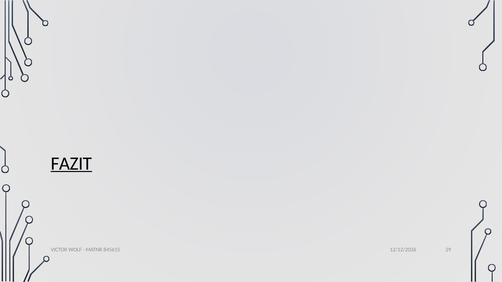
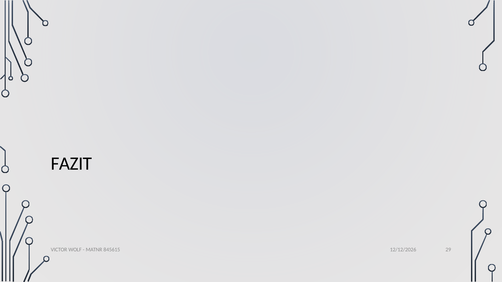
FAZIT underline: present -> none
